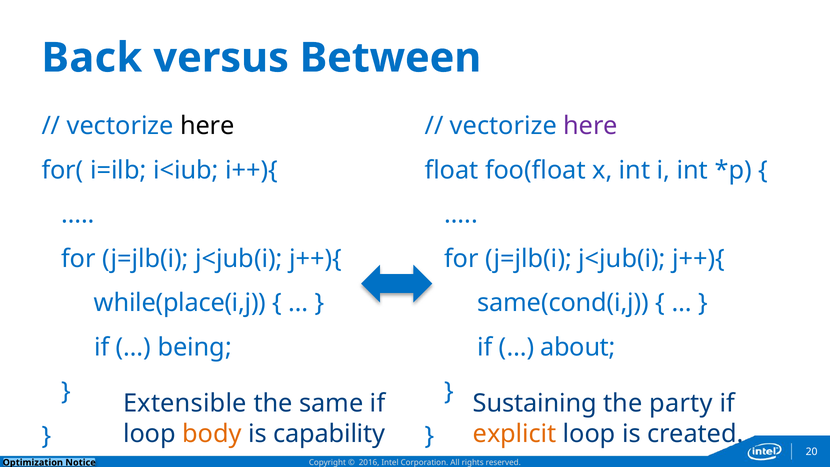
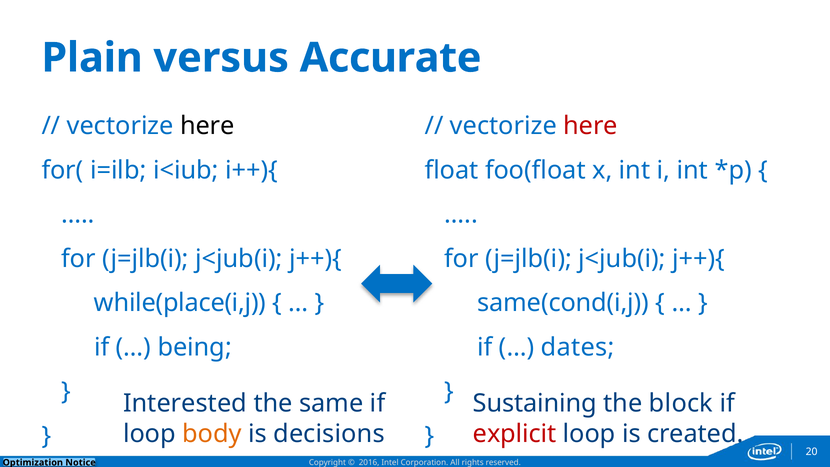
Back: Back -> Plain
Between: Between -> Accurate
here at (591, 126) colour: purple -> red
about: about -> dates
Extensible: Extensible -> Interested
party: party -> block
capability: capability -> decisions
explicit colour: orange -> red
